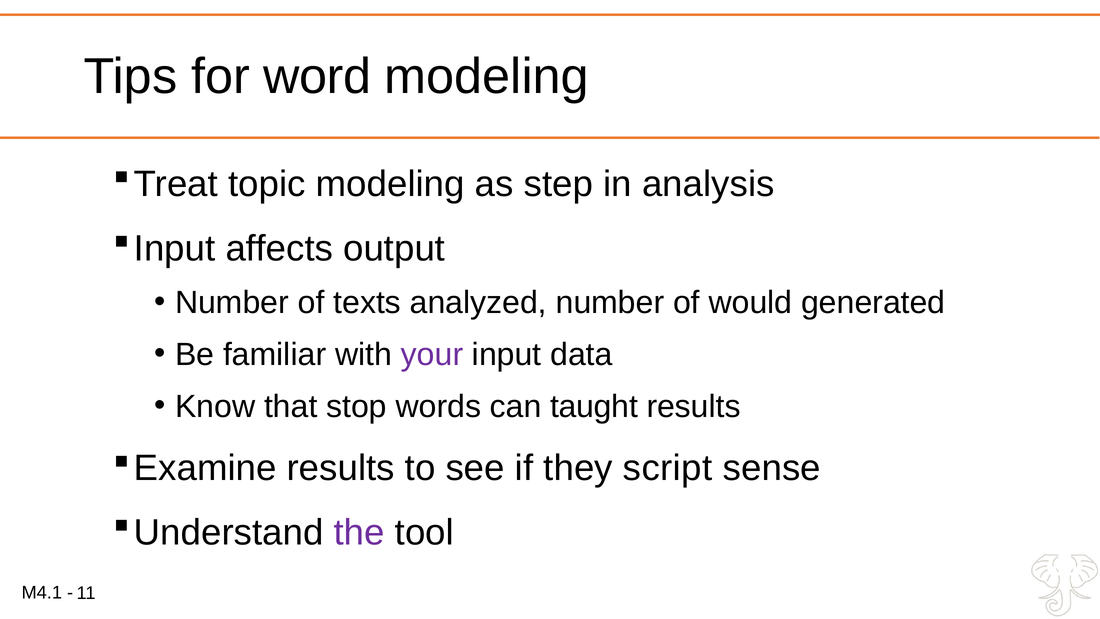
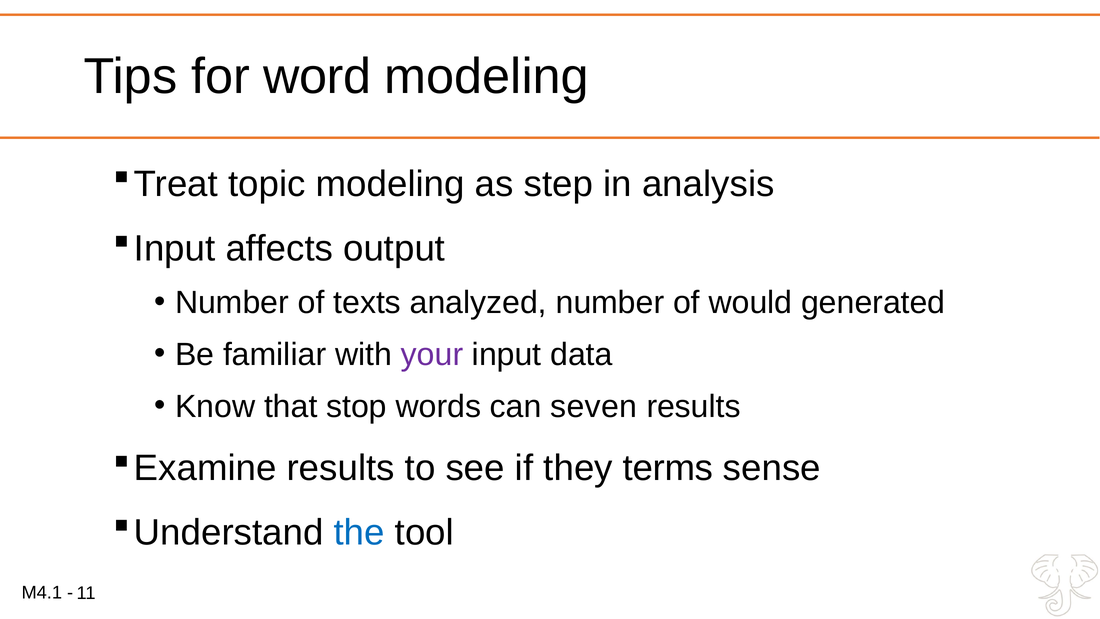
taught: taught -> seven
script: script -> terms
the colour: purple -> blue
